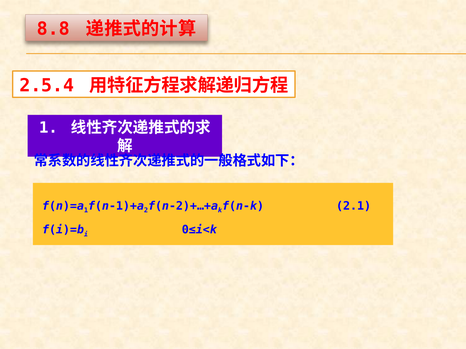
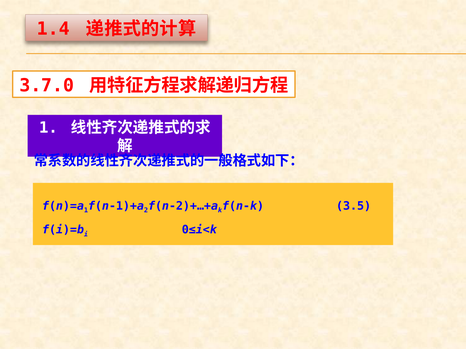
8.8: 8.8 -> 1.4
2.5.4: 2.5.4 -> 3.7.0
2.1: 2.1 -> 3.5
